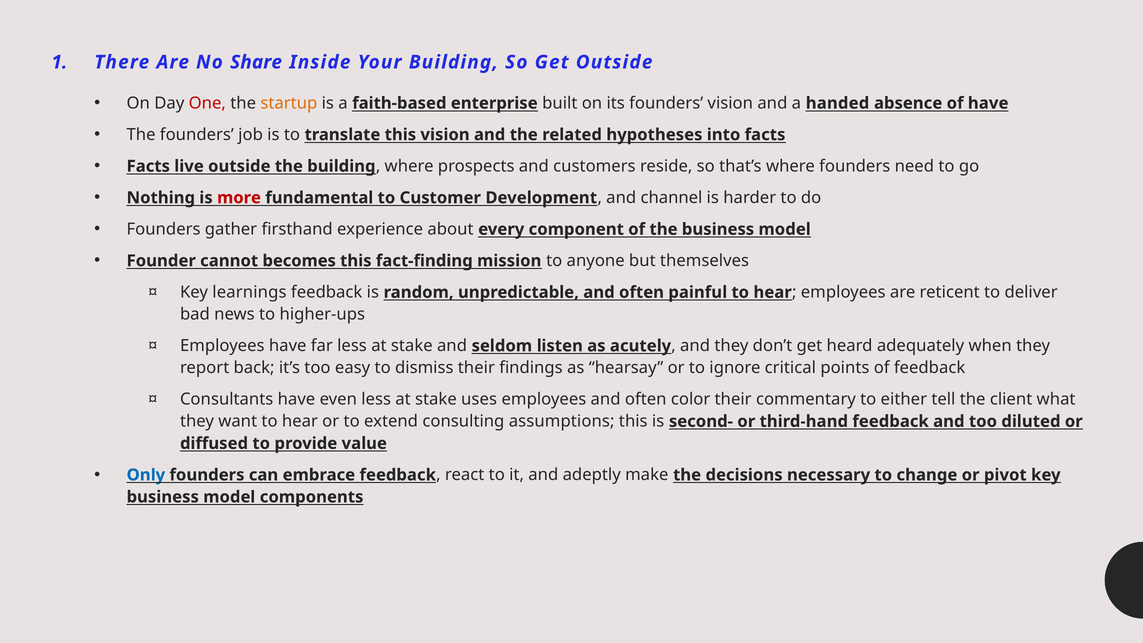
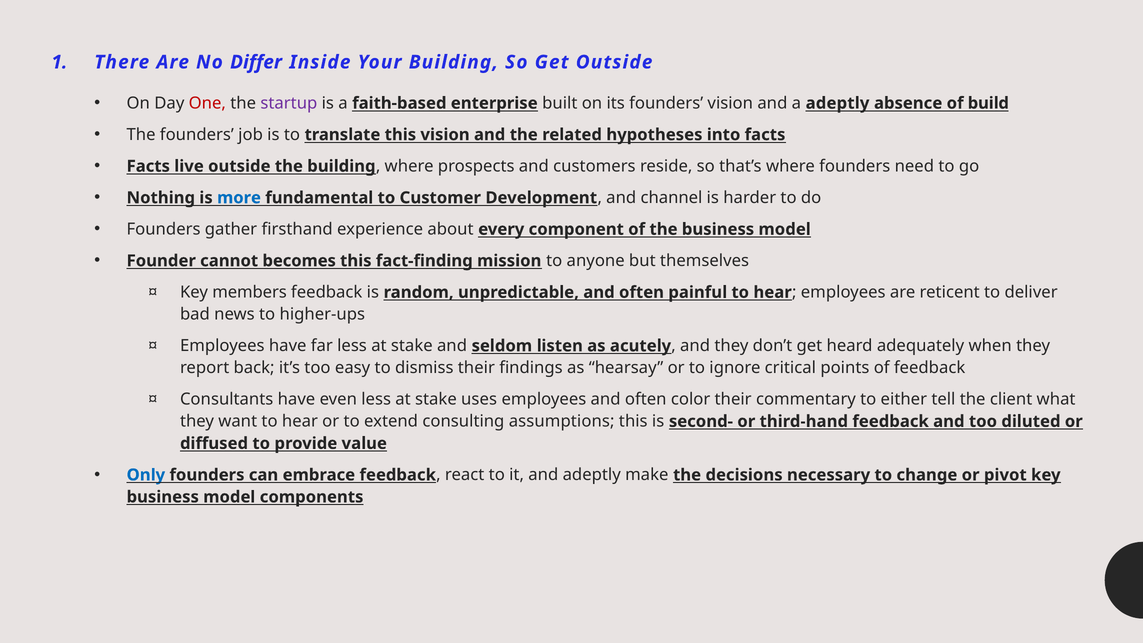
Share: Share -> Differ
startup colour: orange -> purple
a handed: handed -> adeptly
of have: have -> build
more colour: red -> blue
learnings: learnings -> members
